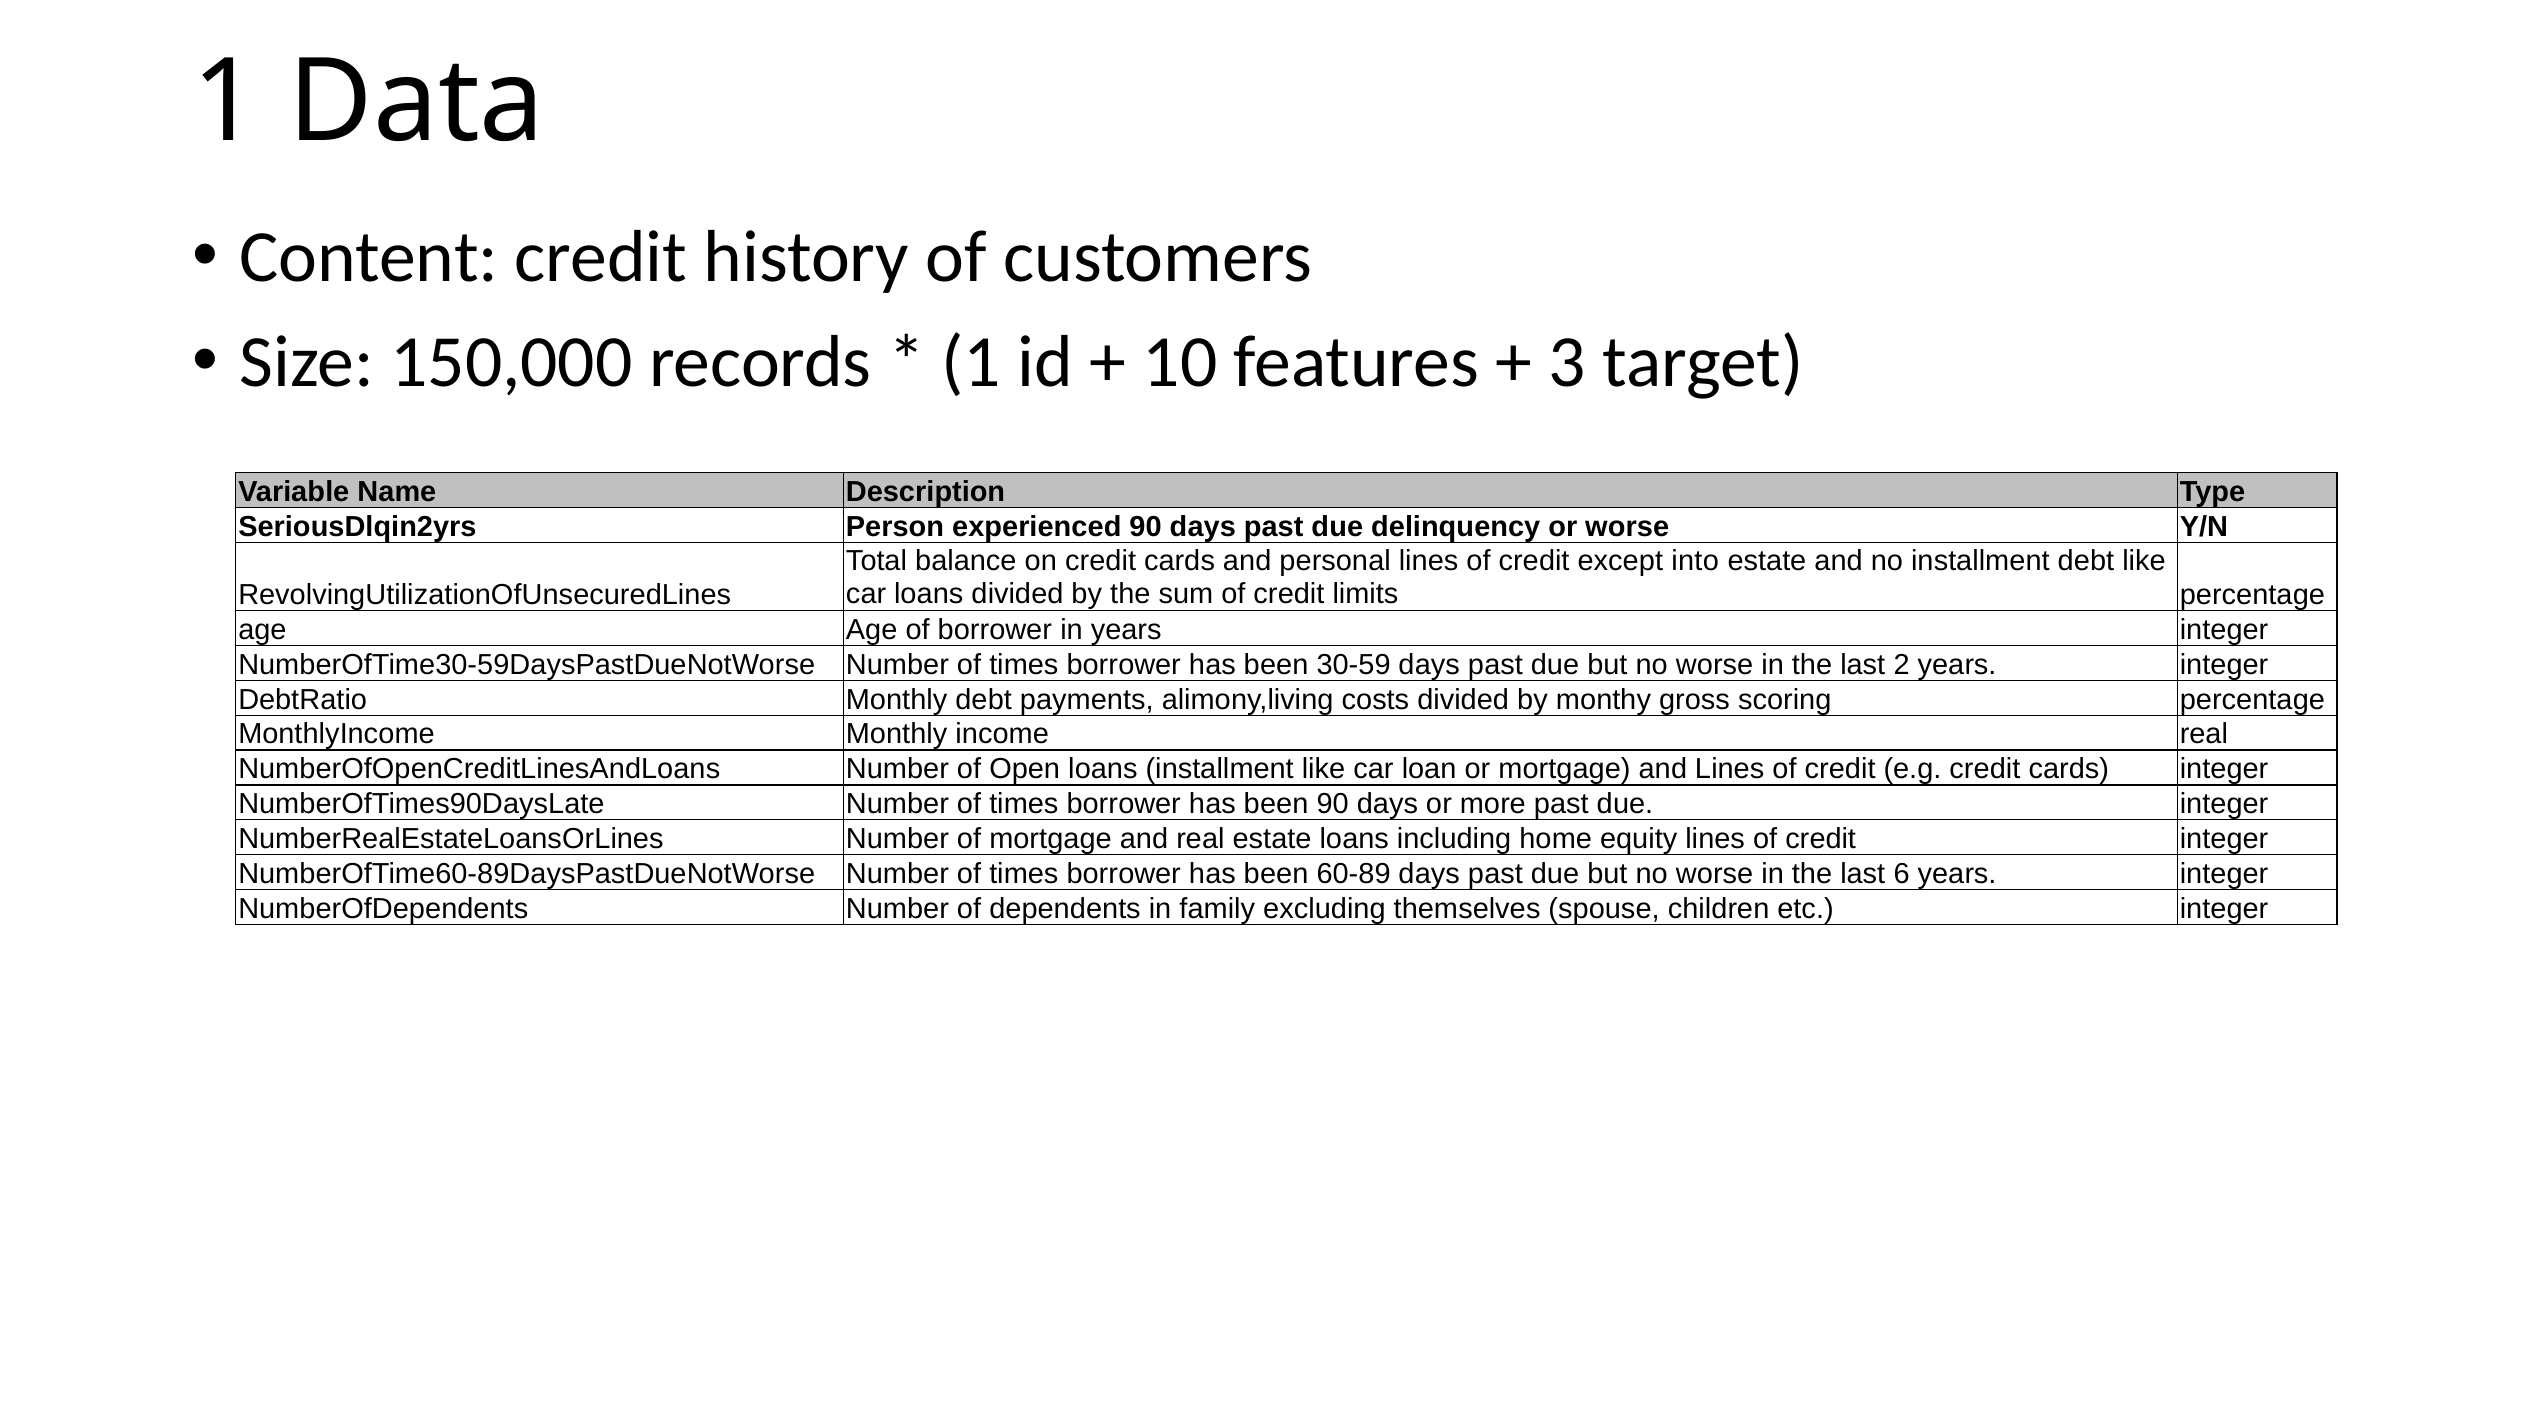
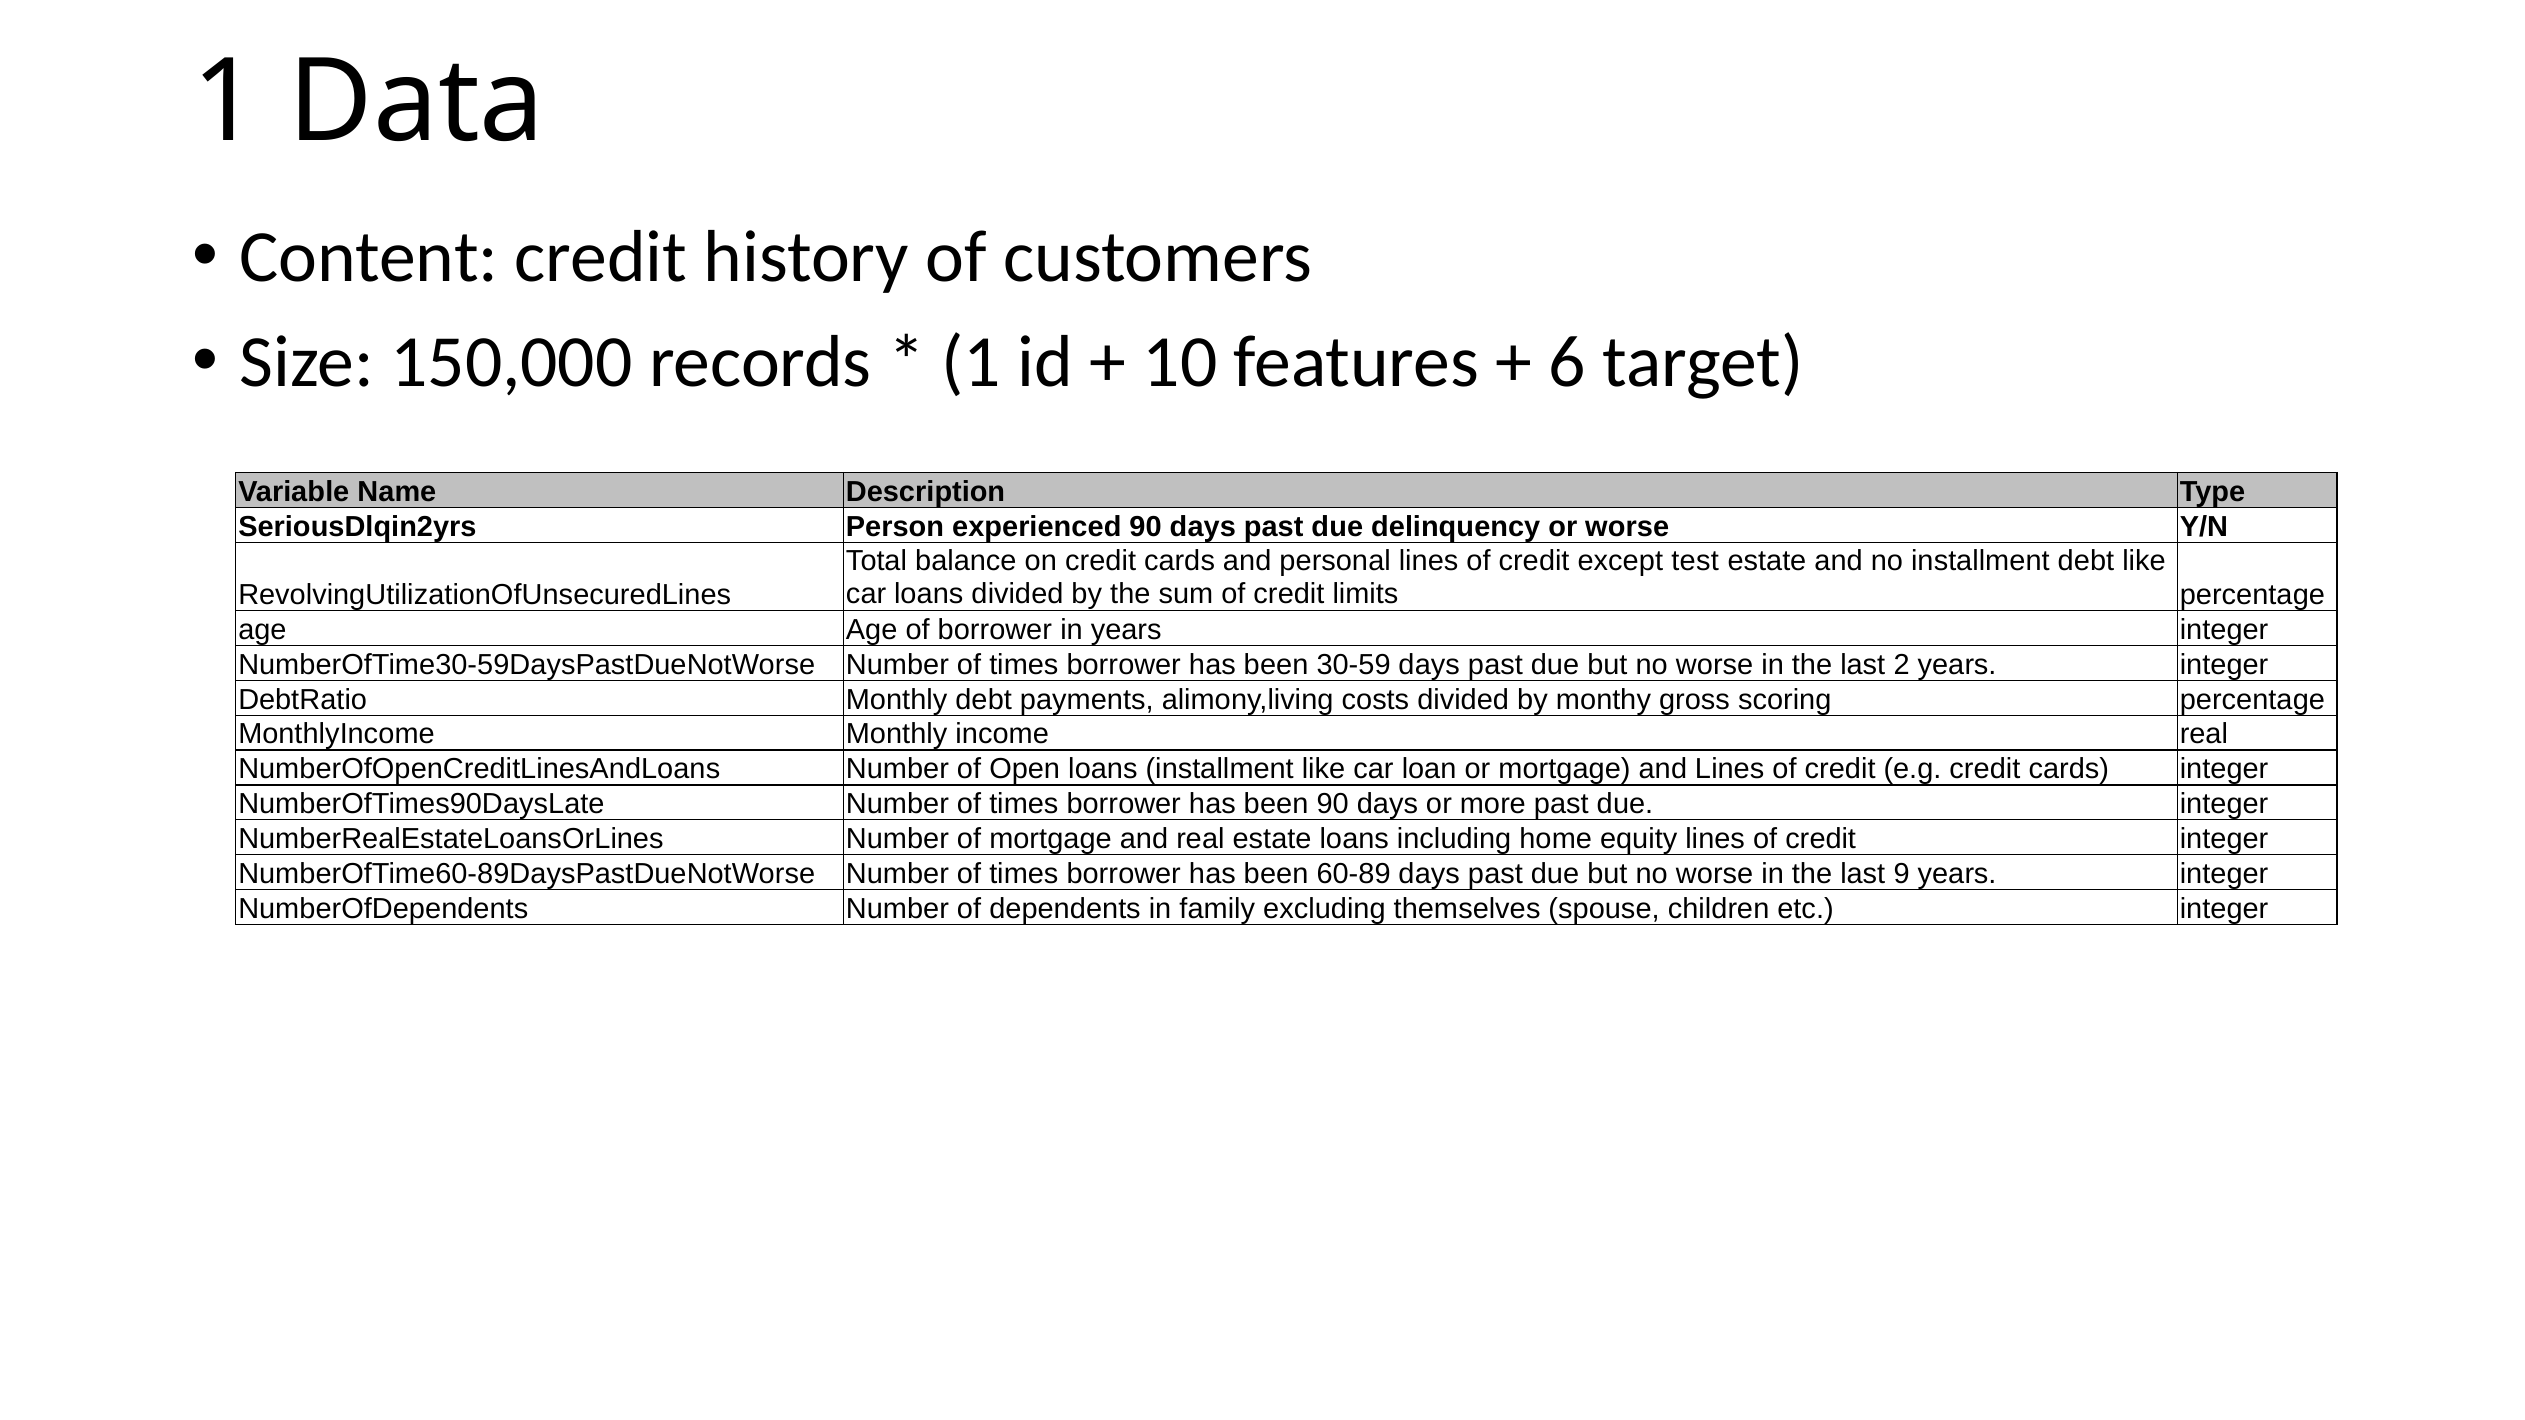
3: 3 -> 6
into: into -> test
6: 6 -> 9
